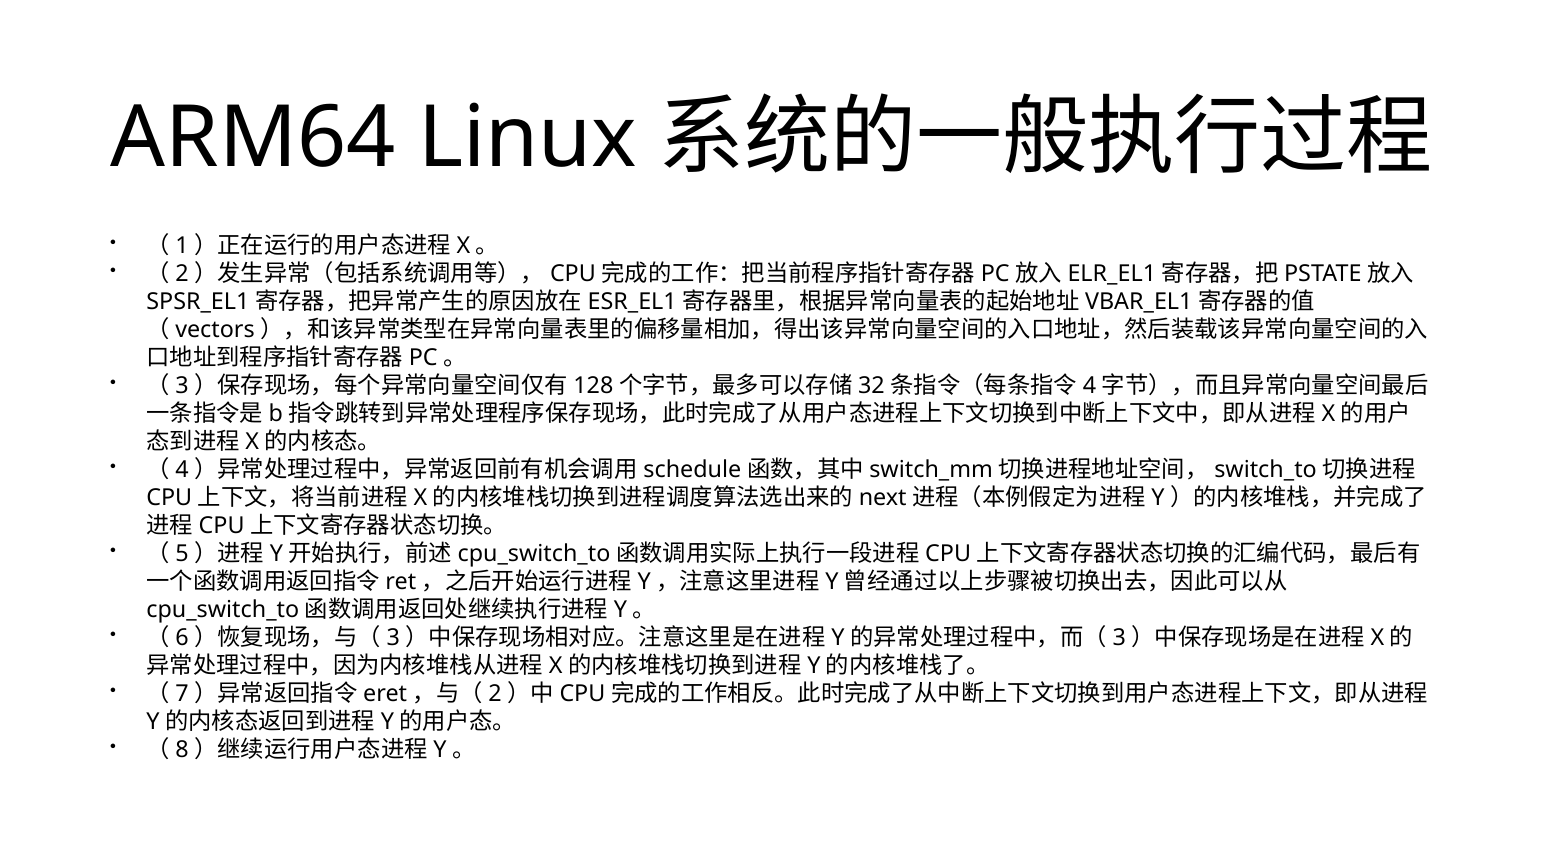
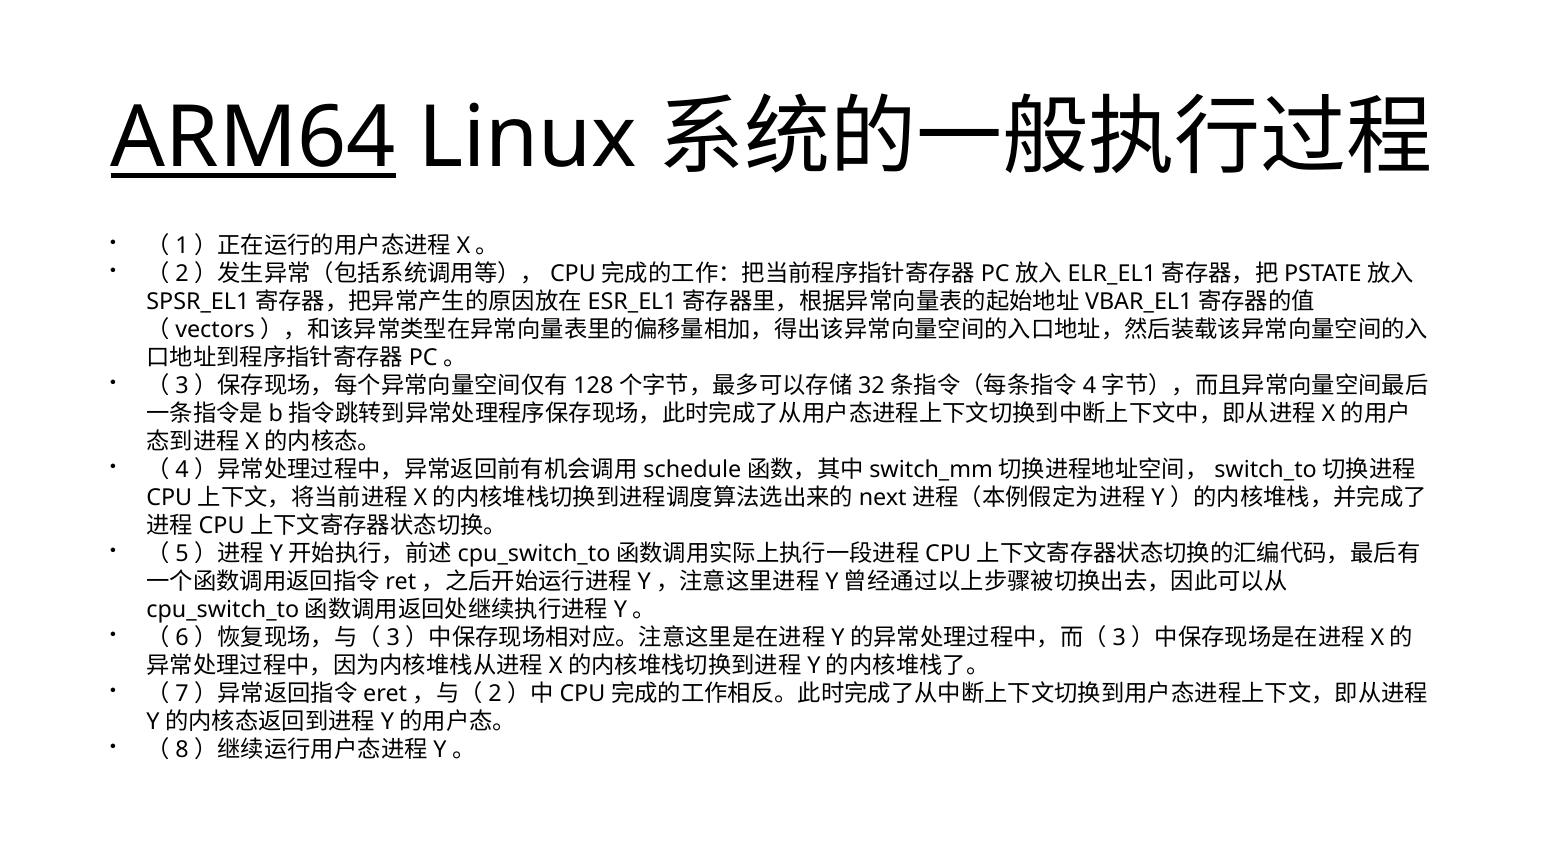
ARM64 underline: none -> present
